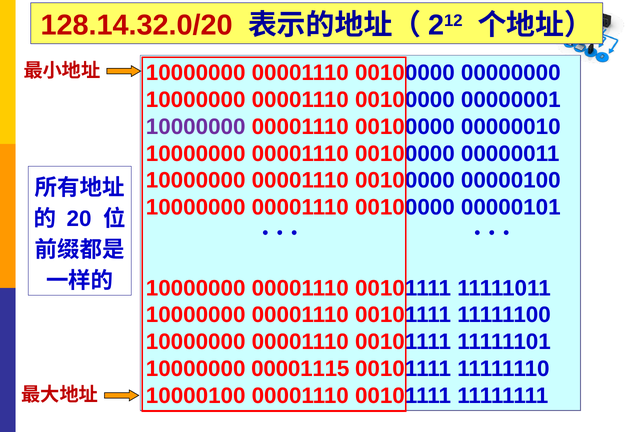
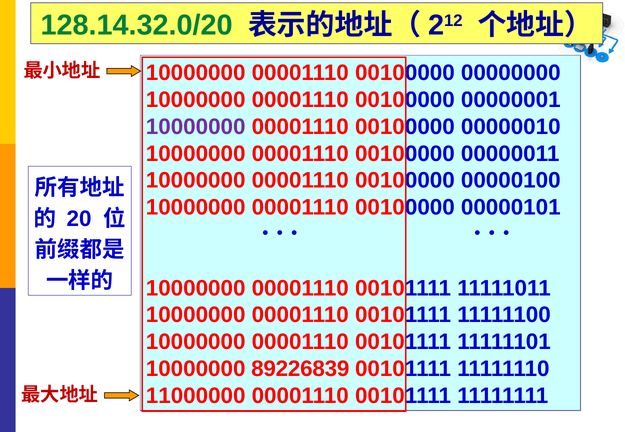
128.14.32.0/20 colour: red -> green
00001115: 00001115 -> 89226839
10000100: 10000100 -> 11000000
